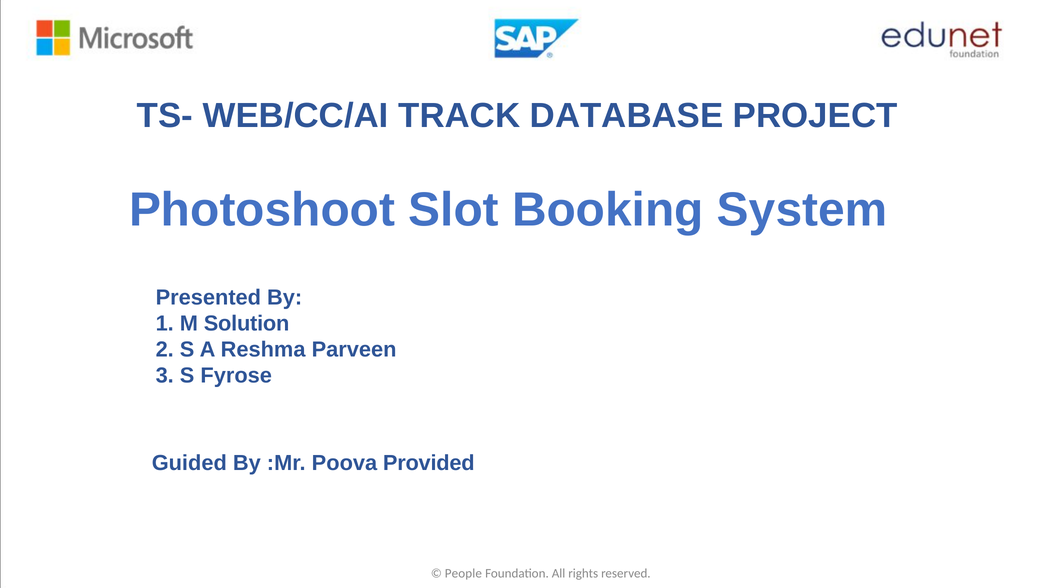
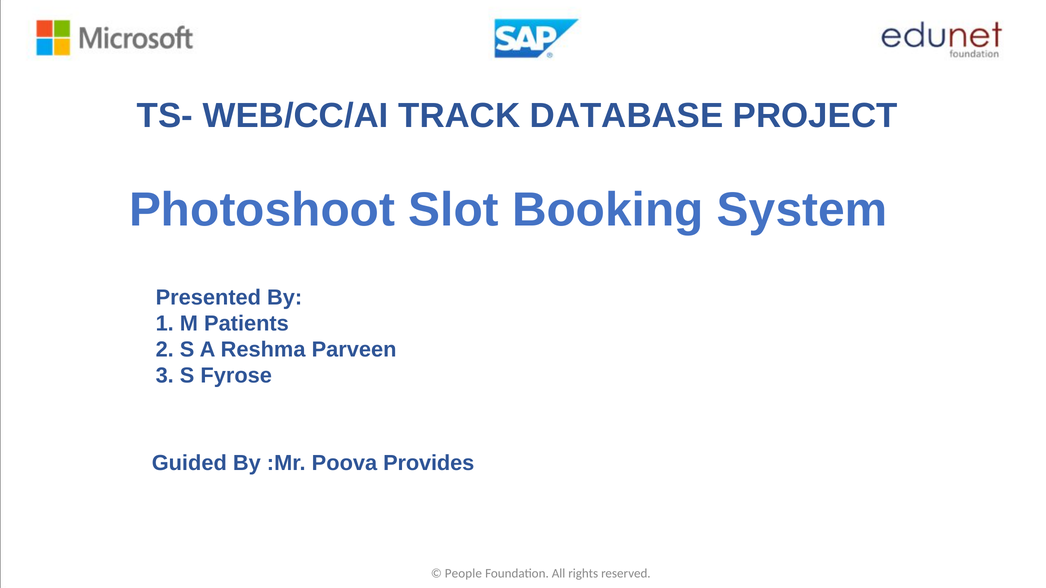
Solution: Solution -> Patients
Provided: Provided -> Provides
